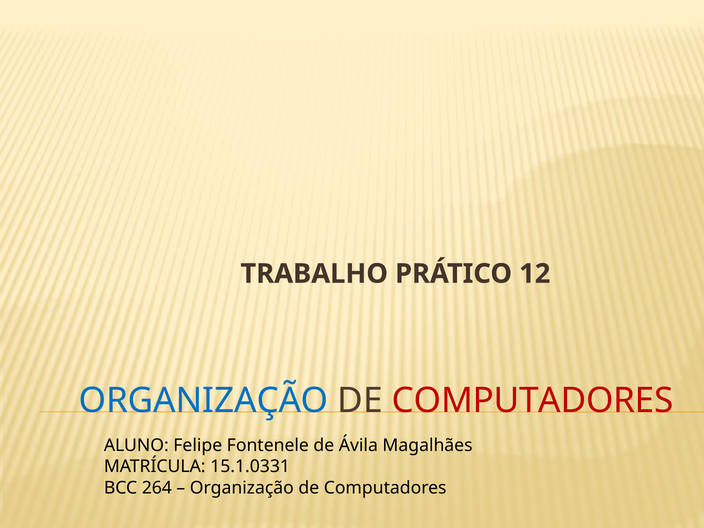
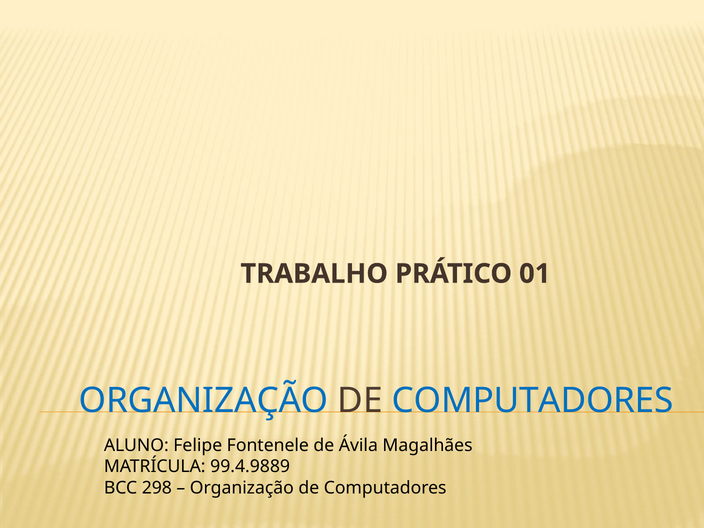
12: 12 -> 01
COMPUTADORES at (533, 401) colour: red -> blue
15.1.0331: 15.1.0331 -> 99.4.9889
264: 264 -> 298
